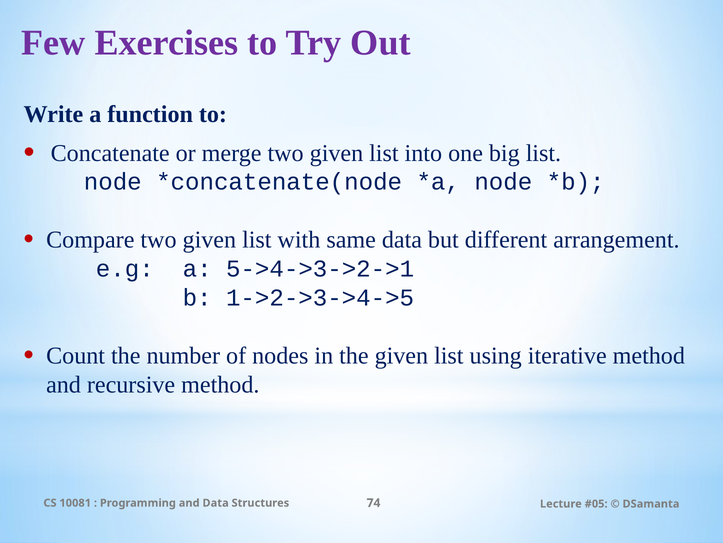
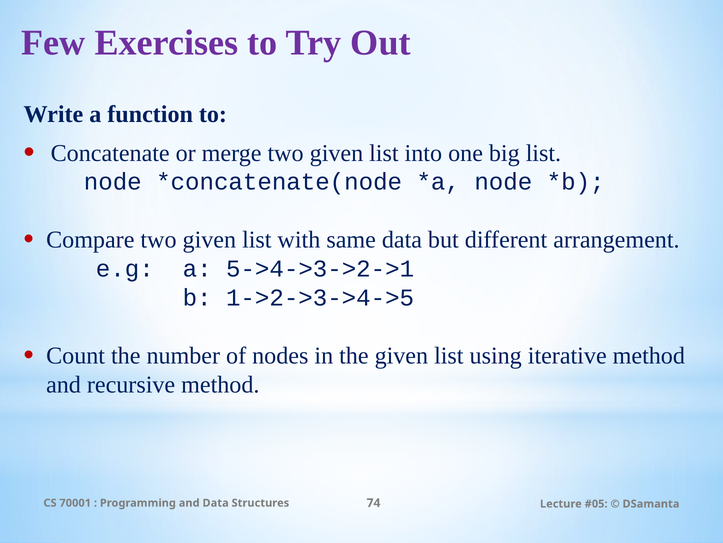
10081: 10081 -> 70001
